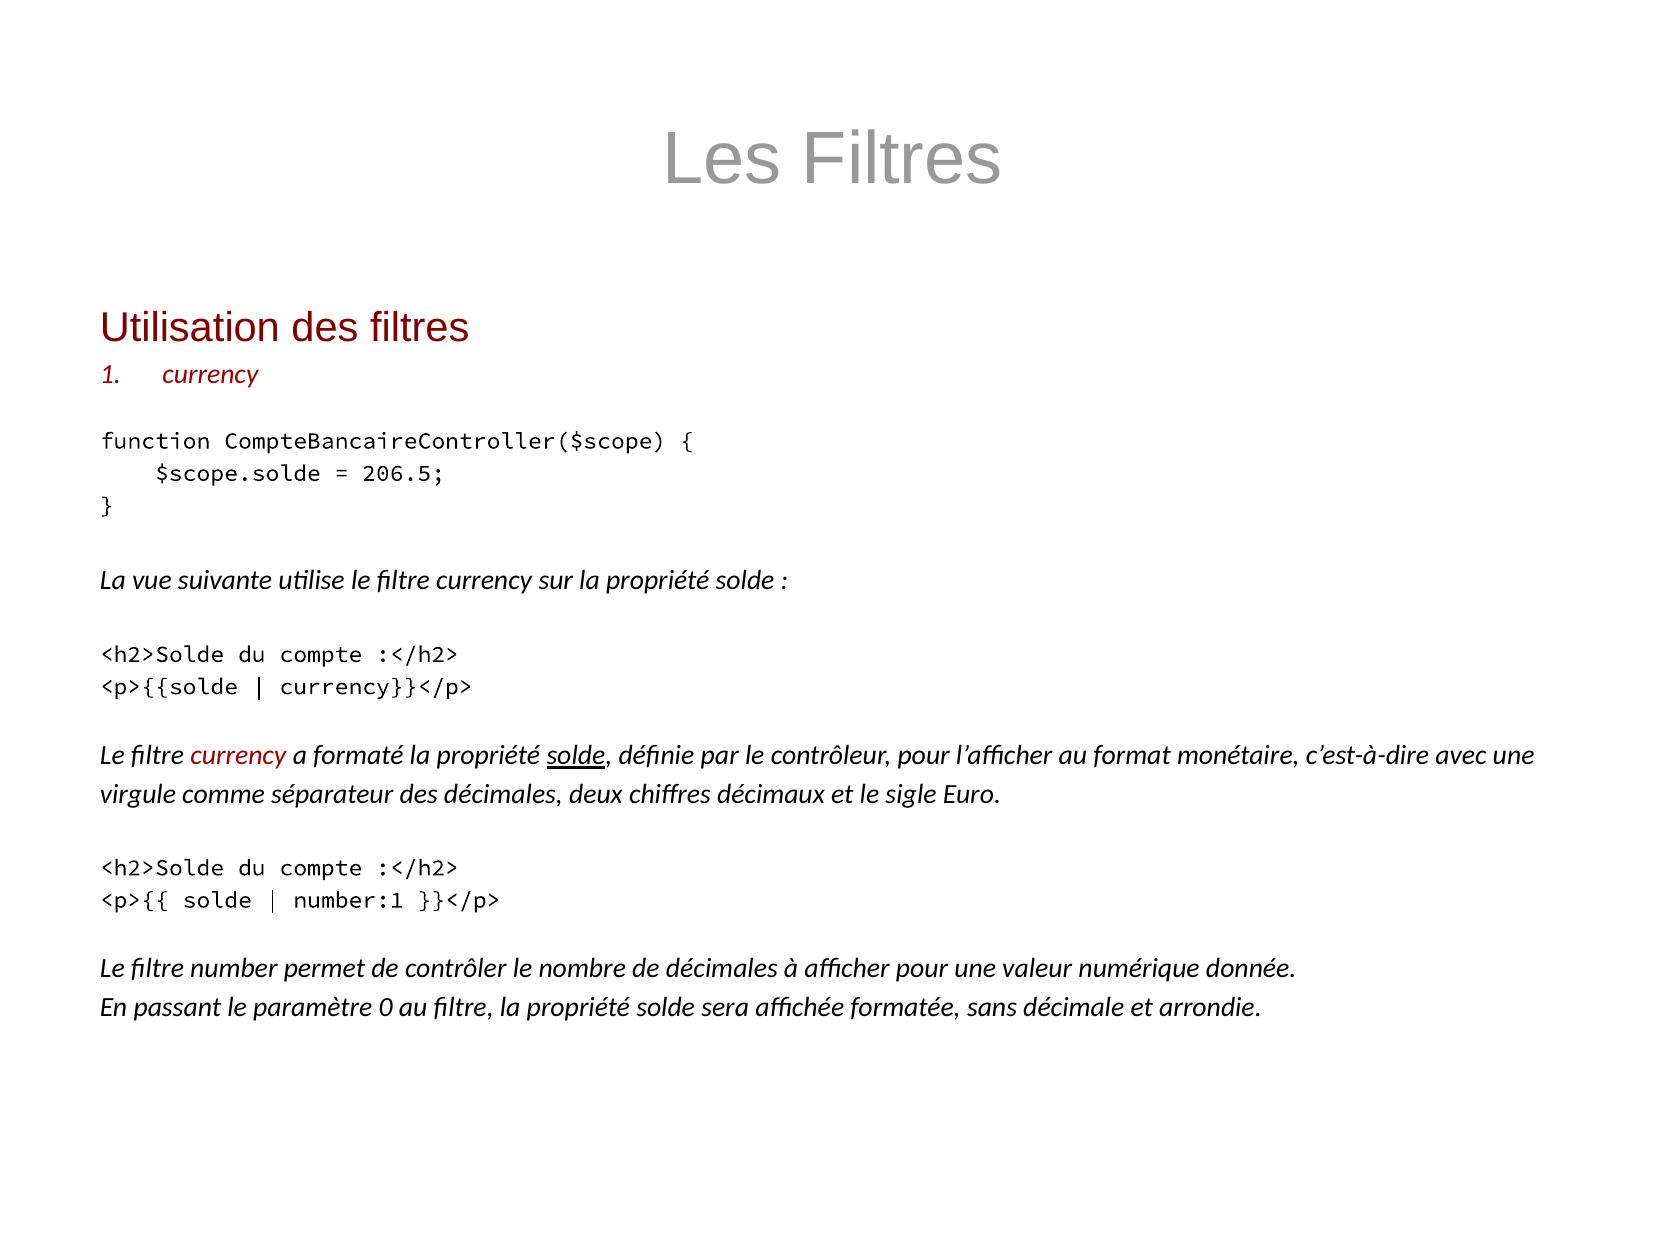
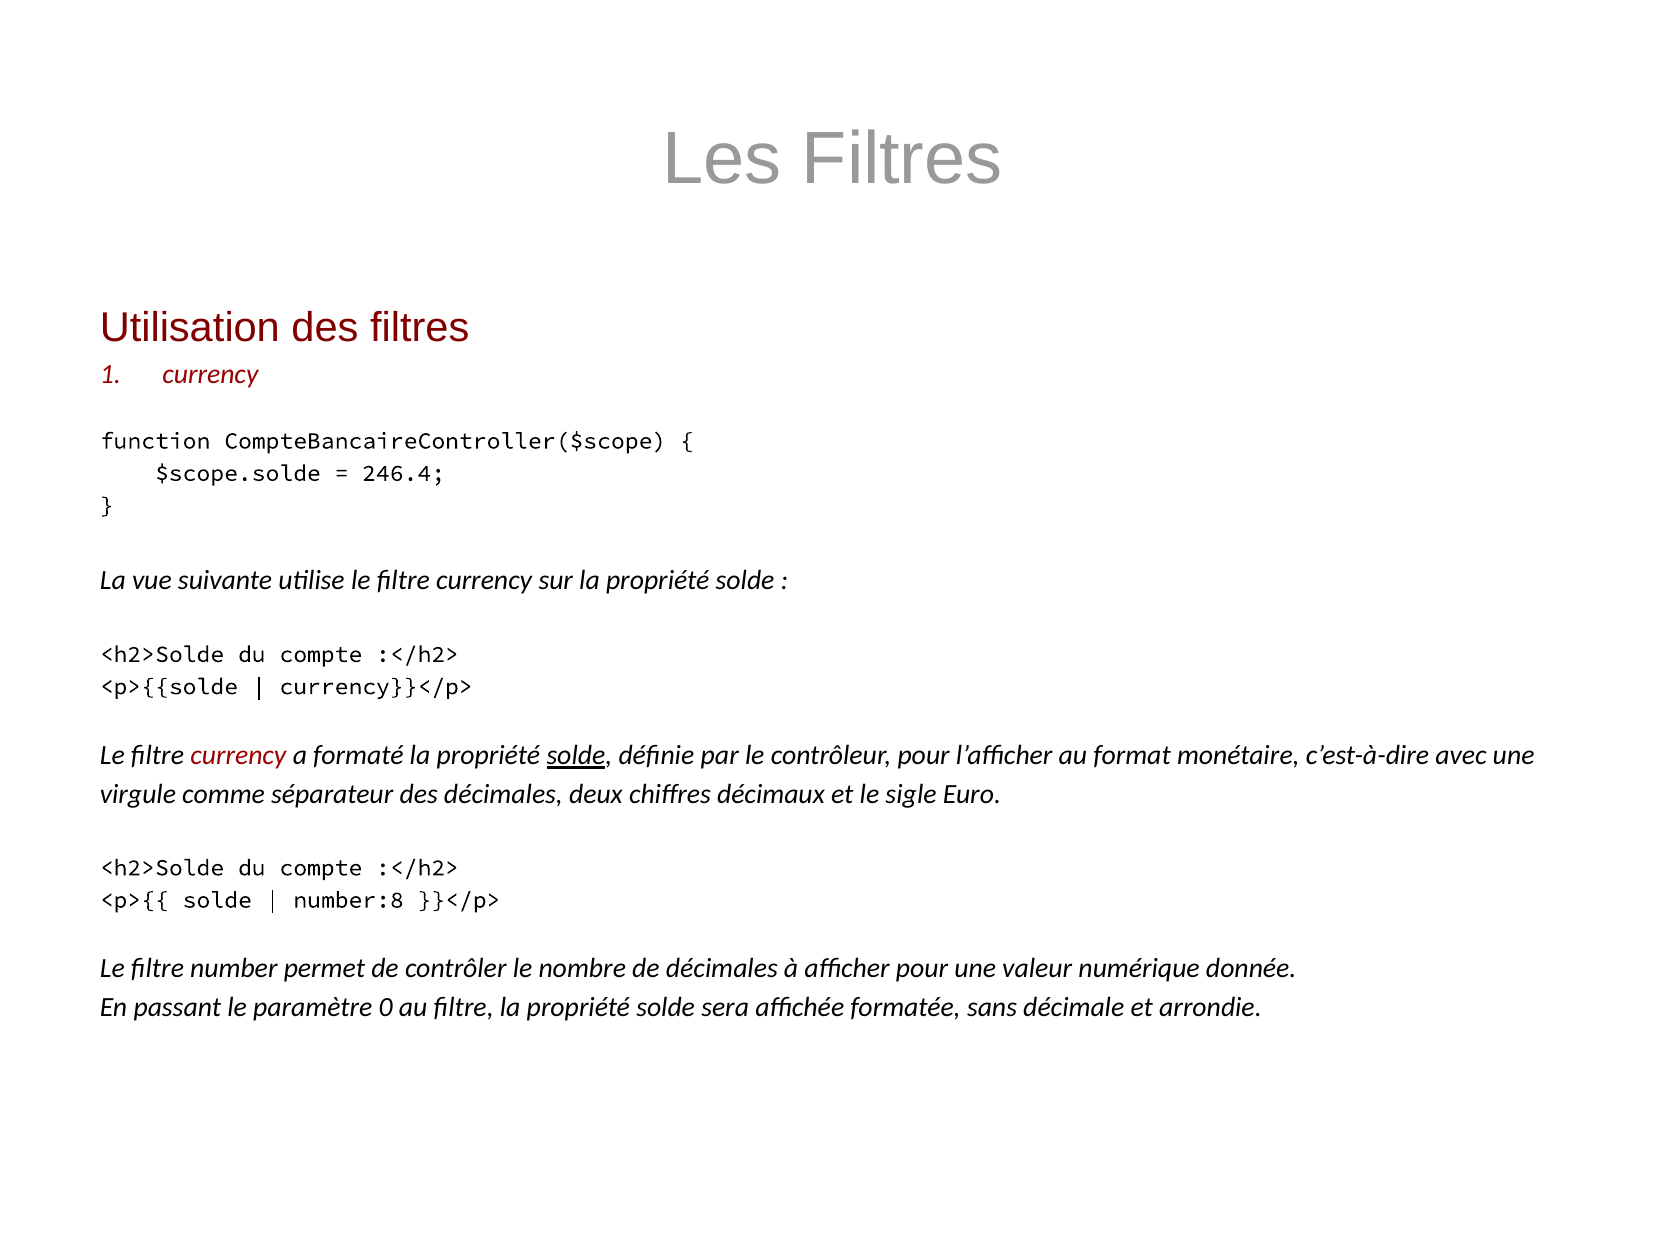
206.5: 206.5 -> 246.4
number:1: number:1 -> number:8
